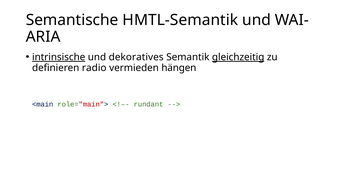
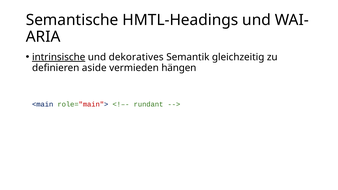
HMTL-Semantik: HMTL-Semantik -> HMTL-Headings
gleichzeitig underline: present -> none
radio: radio -> aside
